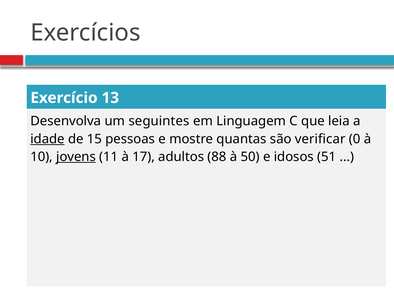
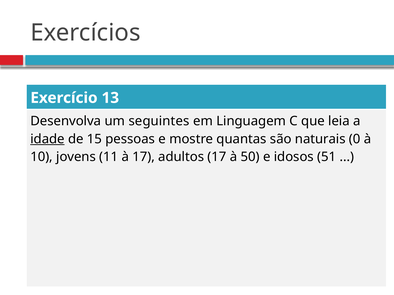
verificar: verificar -> naturais
jovens underline: present -> none
adultos 88: 88 -> 17
